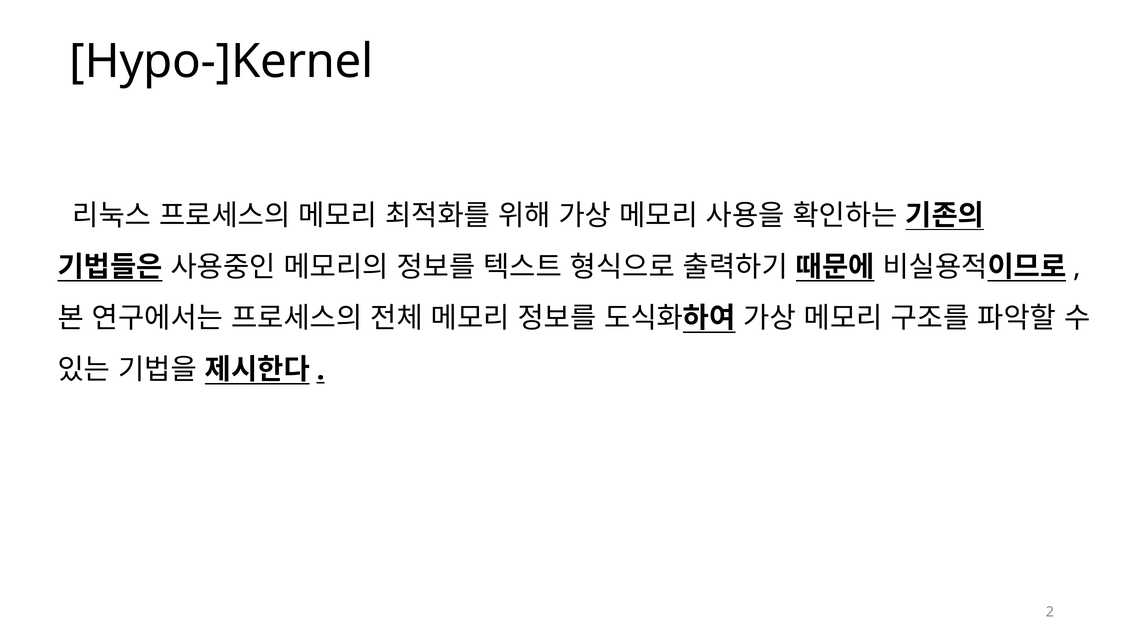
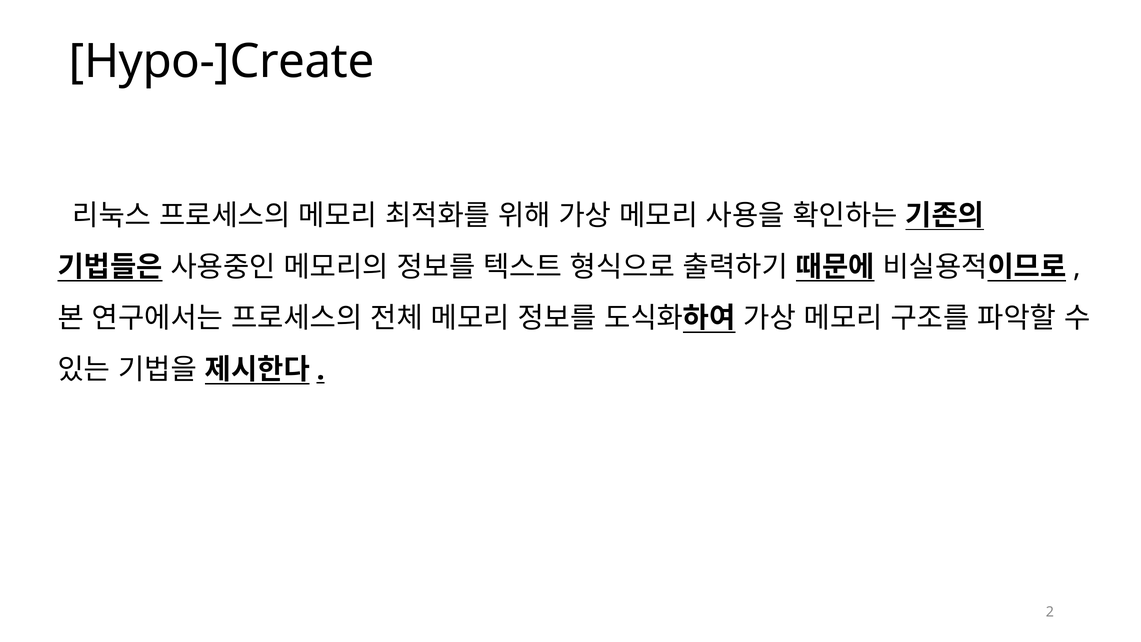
Hypo-]Kernel: Hypo-]Kernel -> Hypo-]Create
